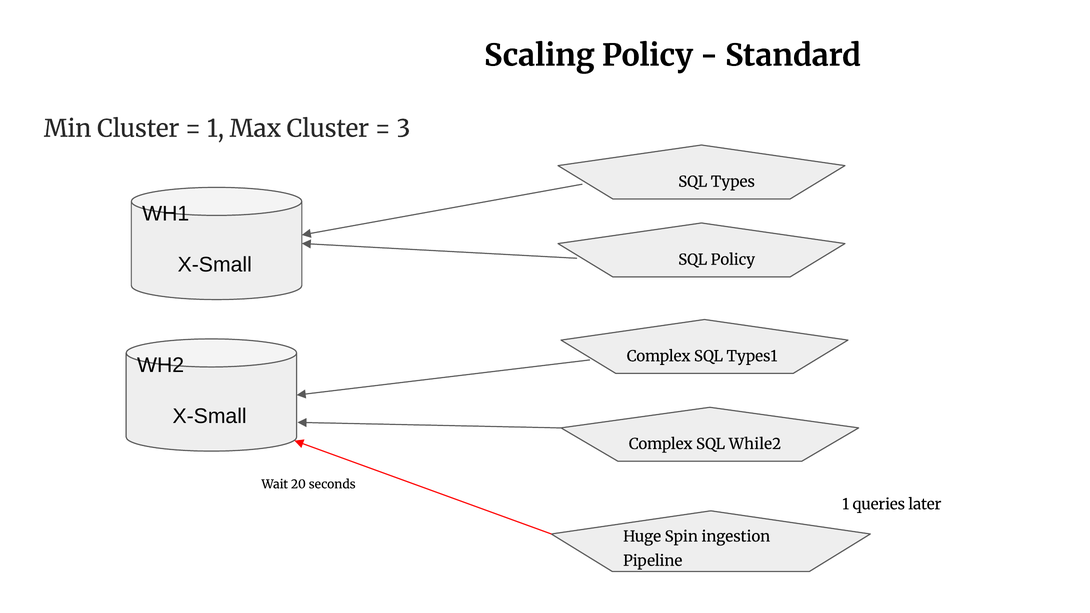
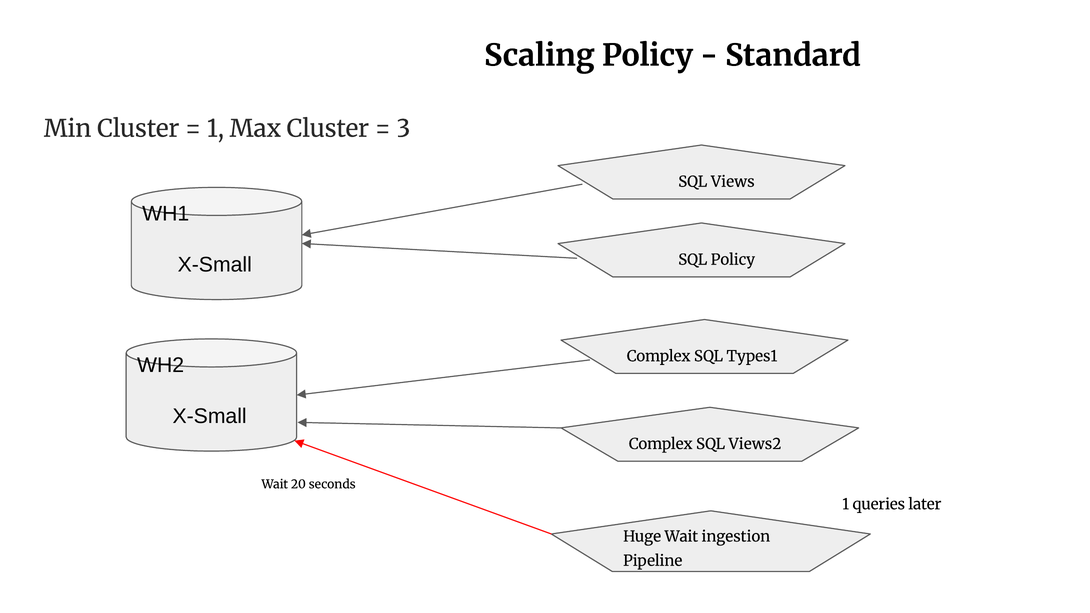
Types: Types -> Views
While2: While2 -> Views2
Huge Spin: Spin -> Wait
